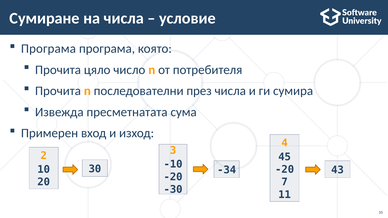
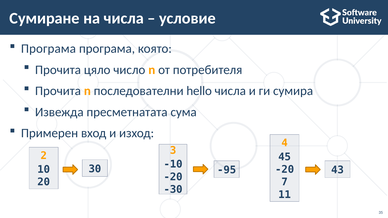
през: през -> hello
-34: -34 -> -95
